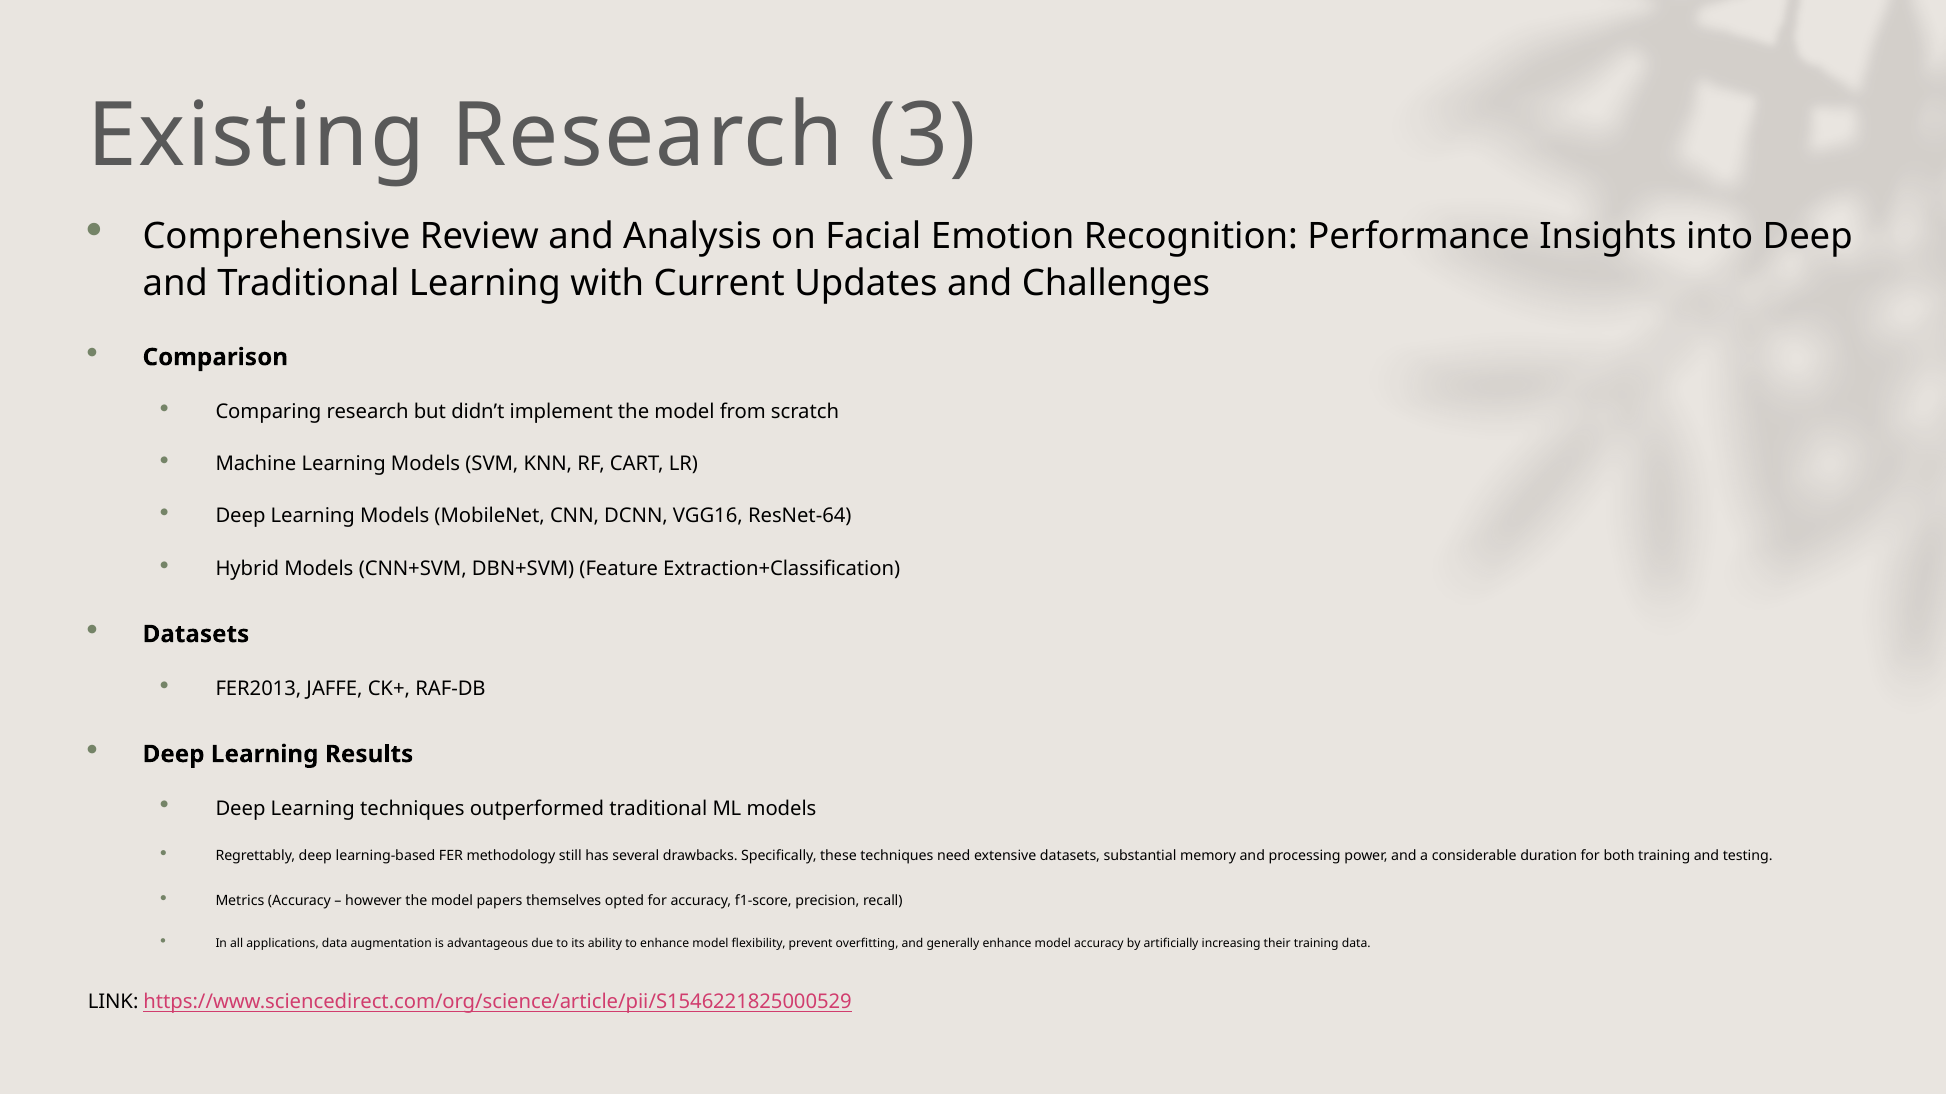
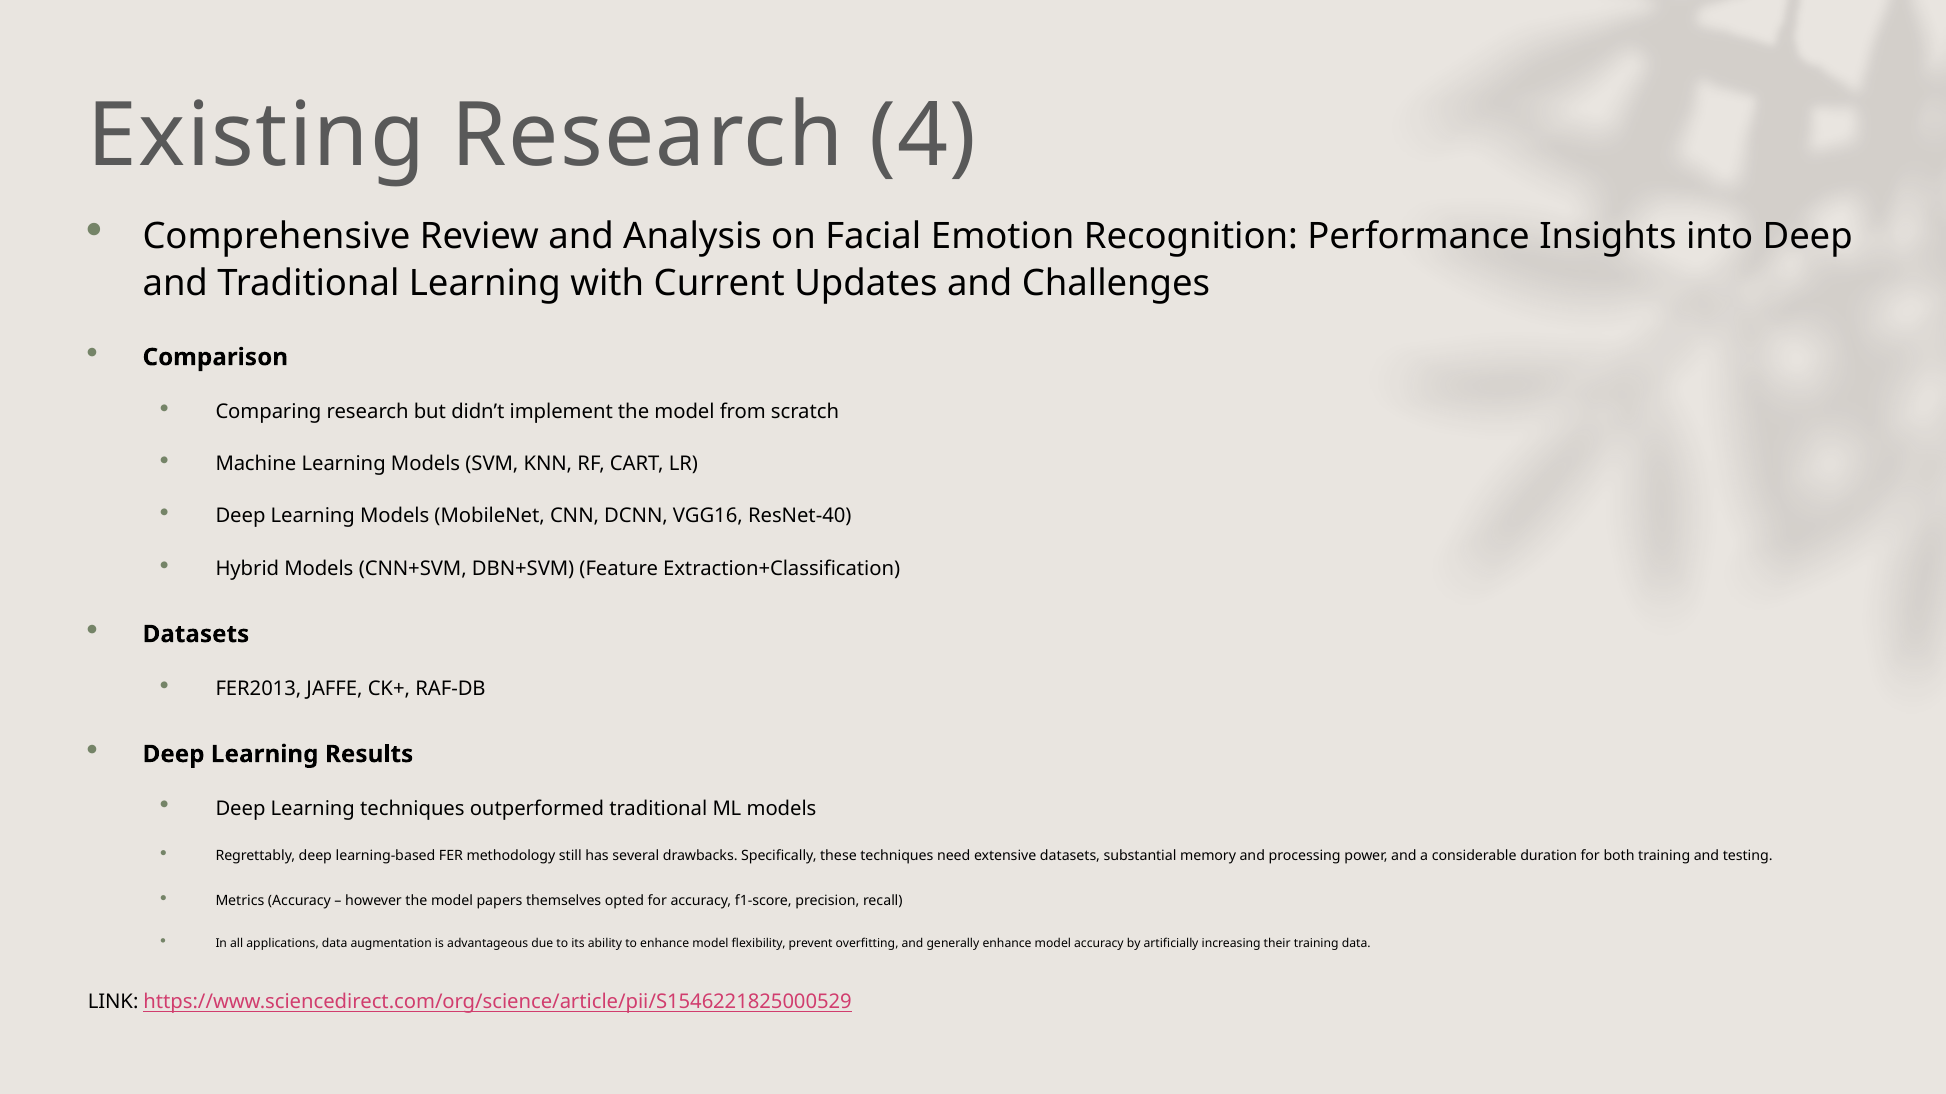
3: 3 -> 4
ResNet-64: ResNet-64 -> ResNet-40
